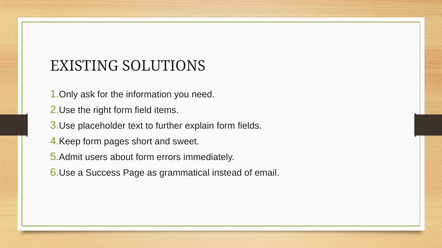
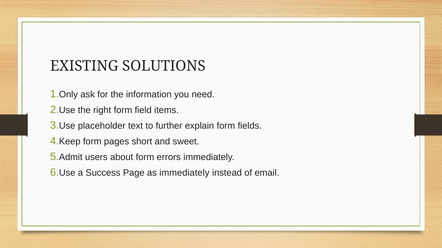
as grammatical: grammatical -> immediately
